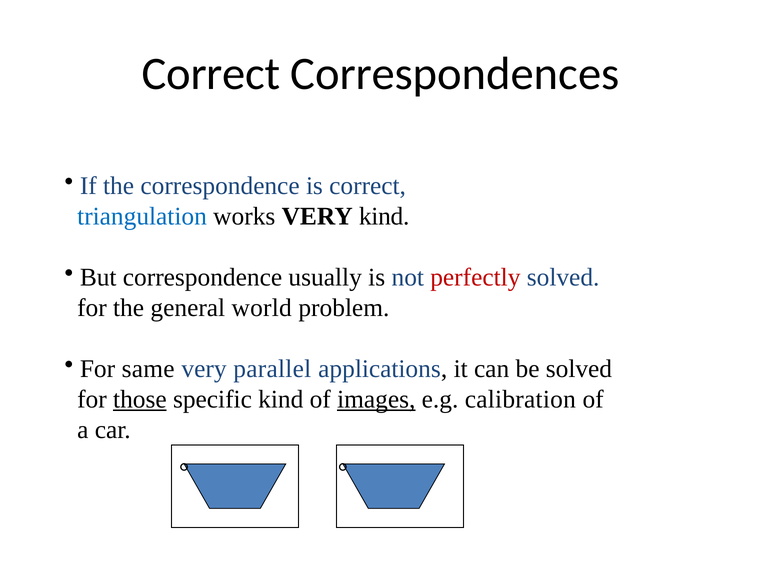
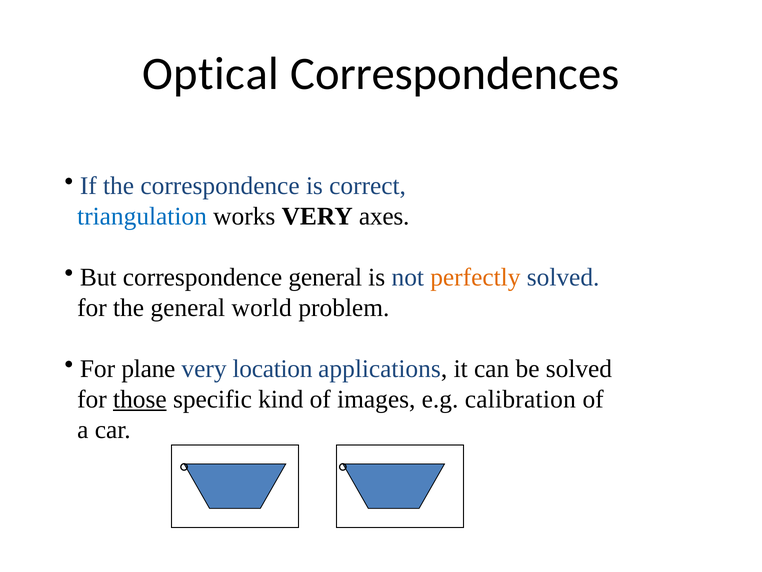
Correct at (211, 74): Correct -> Optical
VERY kind: kind -> axes
correspondence usually: usually -> general
perfectly colour: red -> orange
same: same -> plane
parallel: parallel -> location
images underline: present -> none
